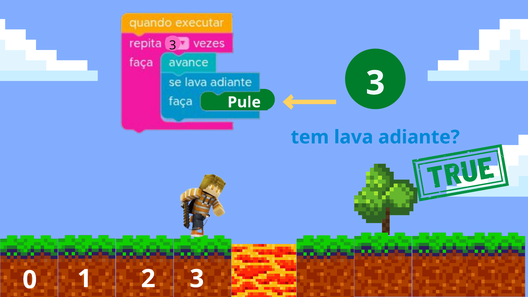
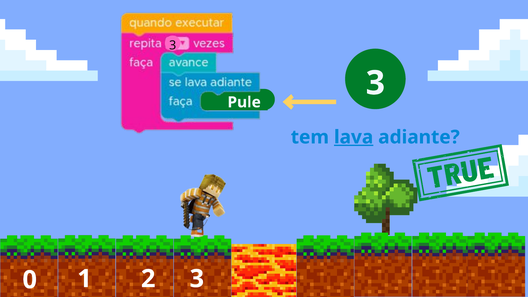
lava underline: none -> present
